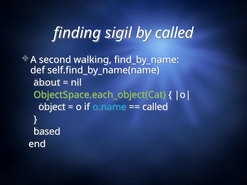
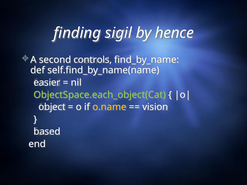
by called: called -> hence
walking: walking -> controls
about: about -> easier
o.name colour: light blue -> yellow
called at (155, 107): called -> vision
